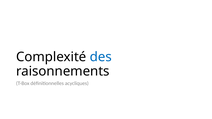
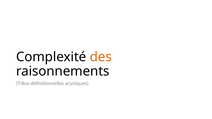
des colour: blue -> orange
